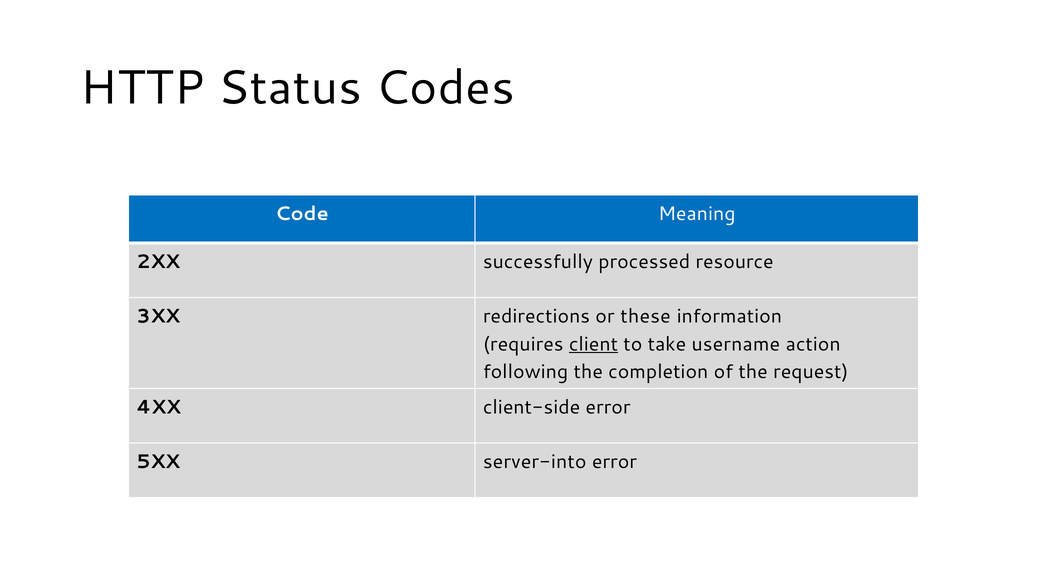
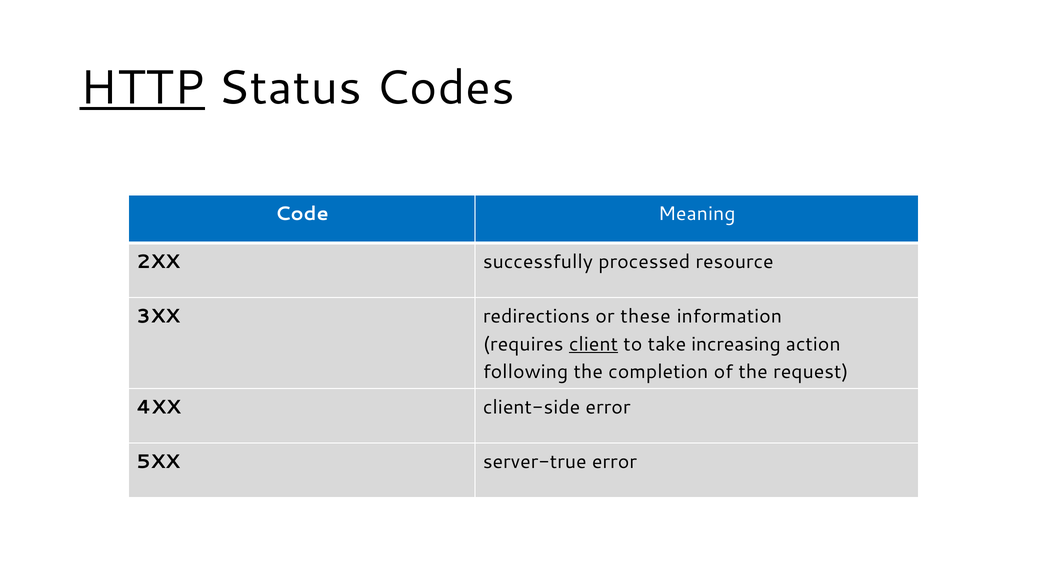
HTTP underline: none -> present
username: username -> increasing
server-into: server-into -> server-true
